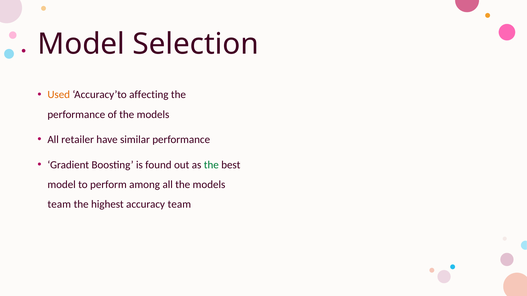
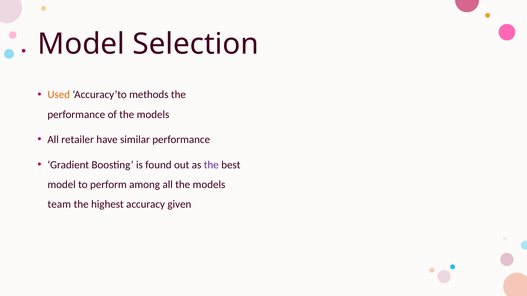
affecting: affecting -> methods
the at (211, 165) colour: green -> purple
accuracy team: team -> given
